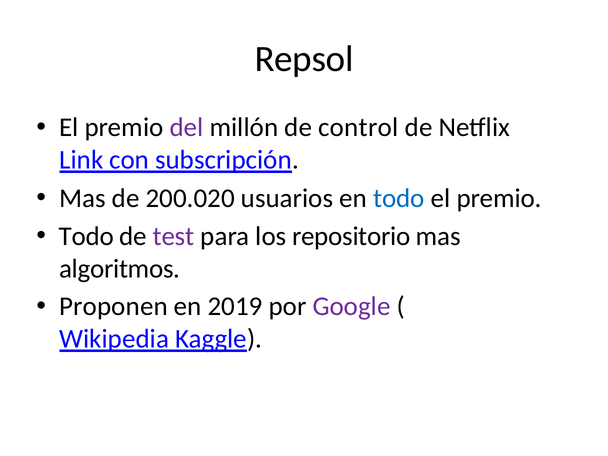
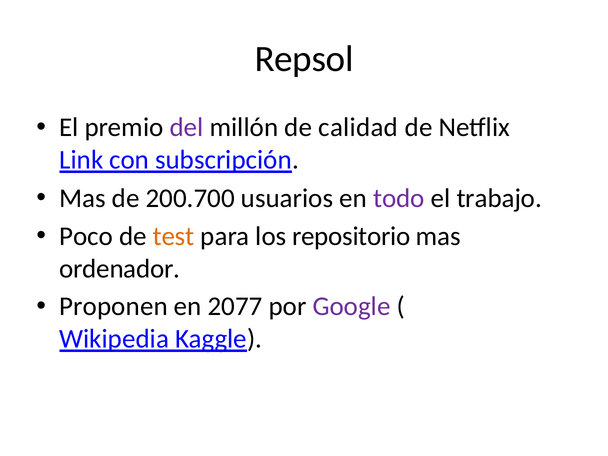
control: control -> calidad
200.020: 200.020 -> 200.700
todo at (399, 198) colour: blue -> purple
premio at (499, 198): premio -> trabajo
Todo at (86, 236): Todo -> Poco
test colour: purple -> orange
algoritmos: algoritmos -> ordenador
2019: 2019 -> 2077
